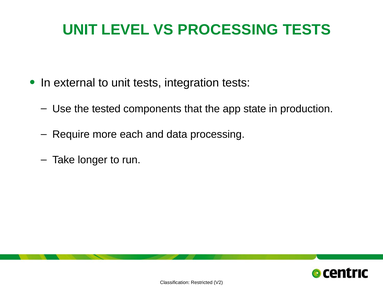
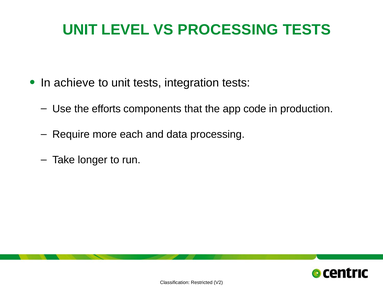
external: external -> achieve
tested: tested -> efforts
state: state -> code
